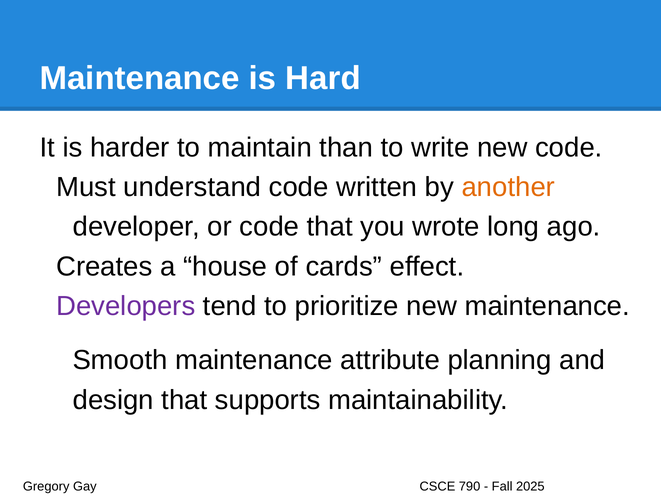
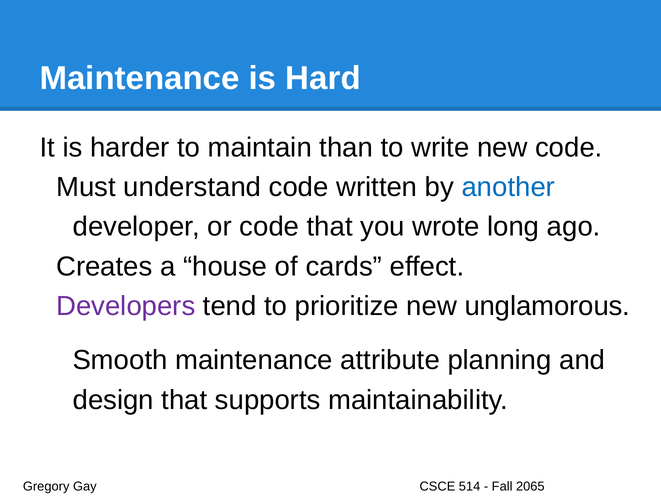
another colour: orange -> blue
new maintenance: maintenance -> unglamorous
790: 790 -> 514
2025: 2025 -> 2065
